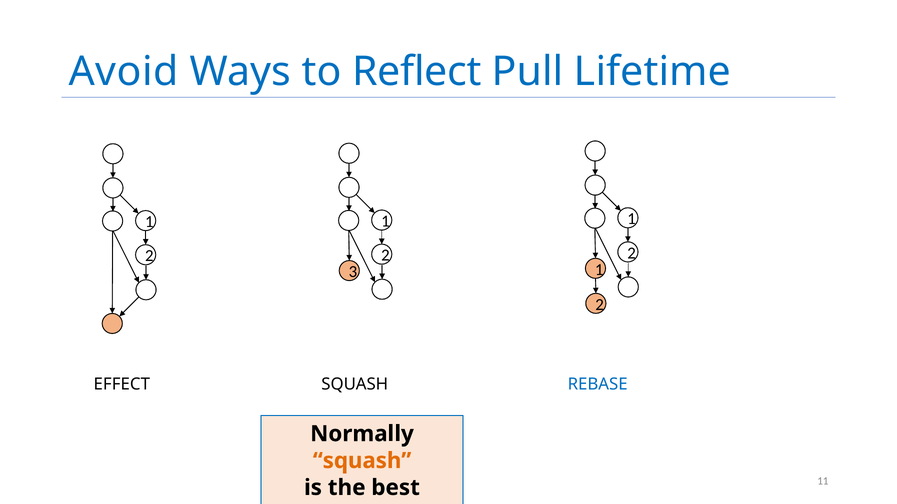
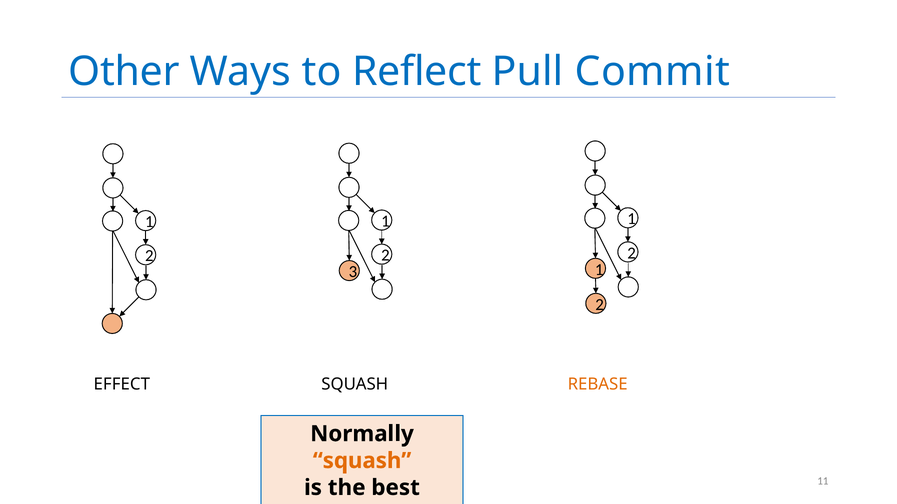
Avoid: Avoid -> Other
Lifetime: Lifetime -> Commit
REBASE colour: blue -> orange
